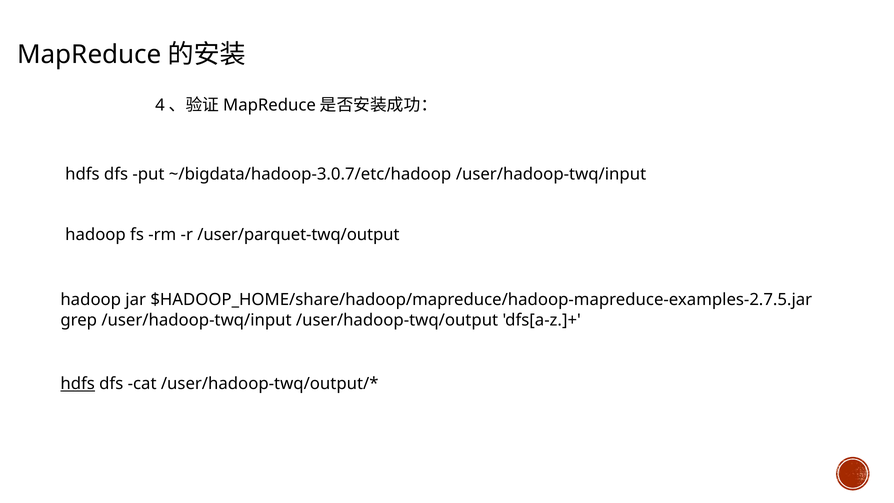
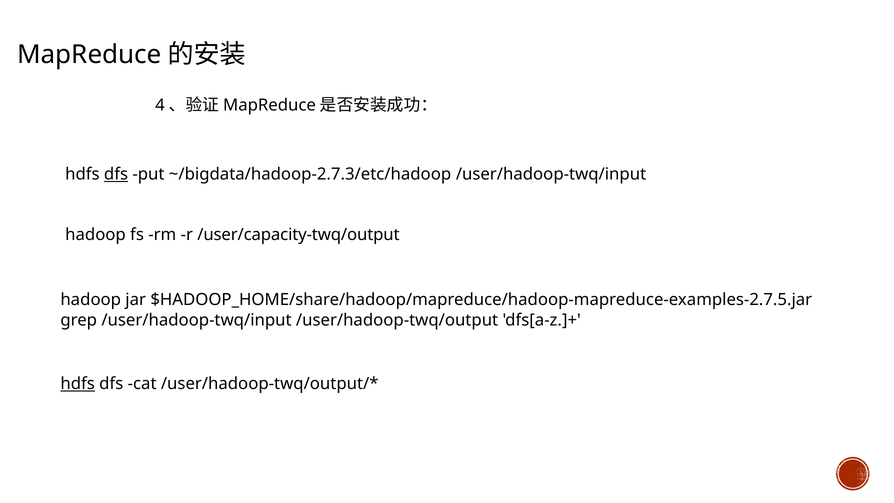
dfs at (116, 174) underline: none -> present
~/bigdata/hadoop-3.0.7/etc/hadoop: ~/bigdata/hadoop-3.0.7/etc/hadoop -> ~/bigdata/hadoop-2.7.3/etc/hadoop
/user/parquet-twq/output: /user/parquet-twq/output -> /user/capacity-twq/output
